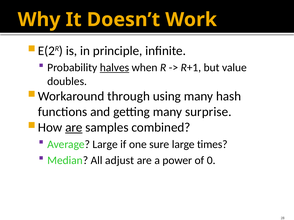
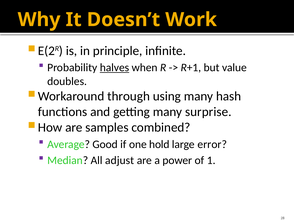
are at (74, 128) underline: present -> none
Average Large: Large -> Good
sure: sure -> hold
times: times -> error
0: 0 -> 1
